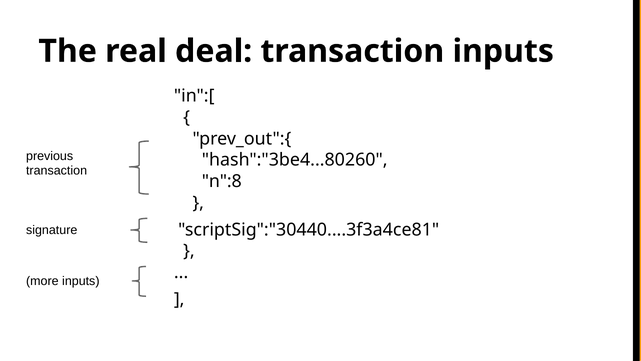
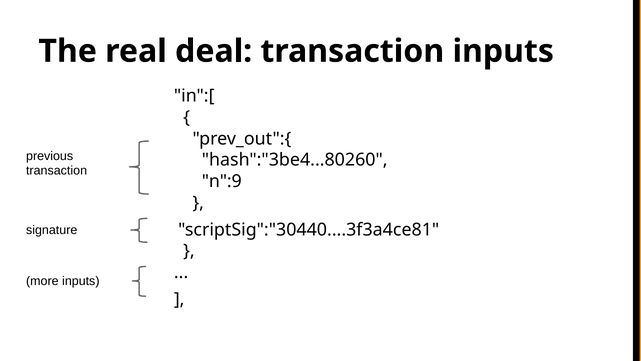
n":8: n":8 -> n":9
